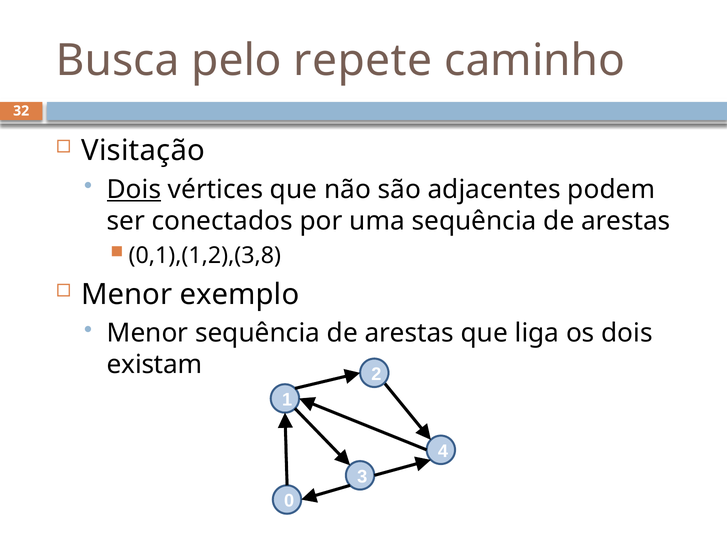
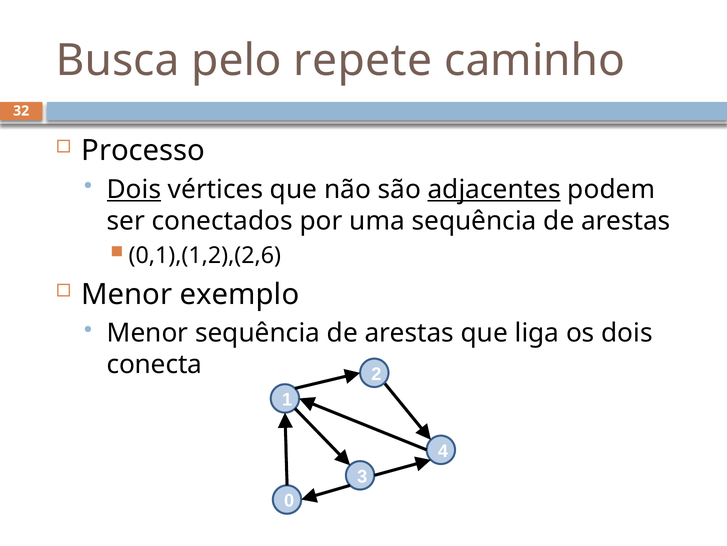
Visitação: Visitação -> Processo
adjacentes underline: none -> present
0,1),(1,2),(3,8: 0,1),(1,2),(3,8 -> 0,1),(1,2),(2,6
existam: existam -> conecta
